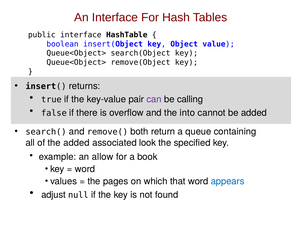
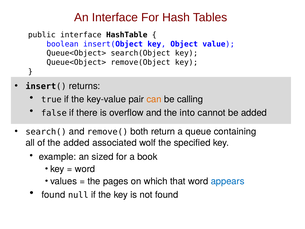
can colour: purple -> orange
look: look -> wolf
allow: allow -> sized
adjust at (53, 194): adjust -> found
